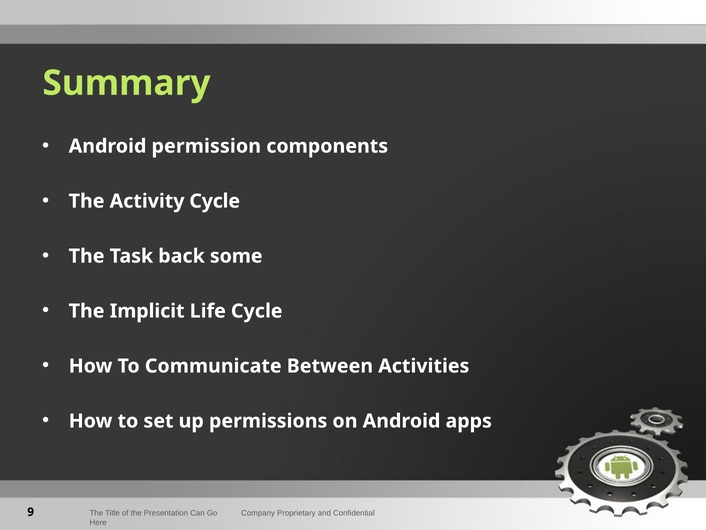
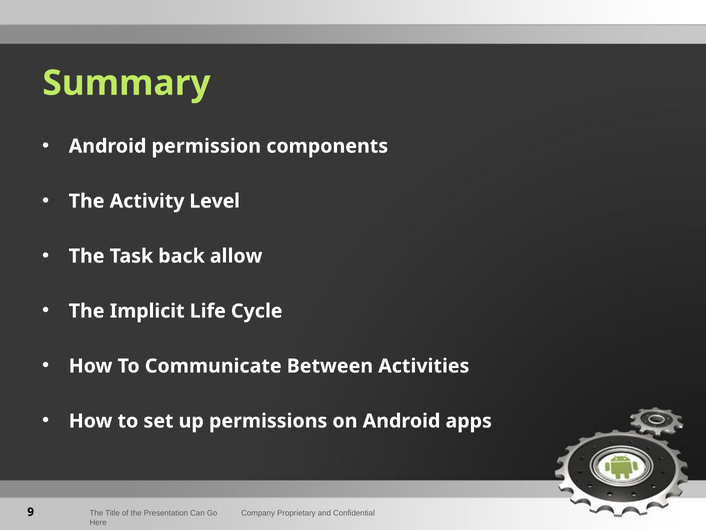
Activity Cycle: Cycle -> Level
some: some -> allow
